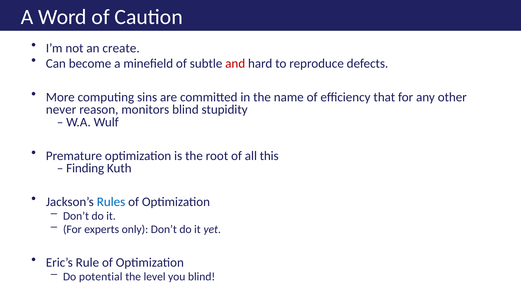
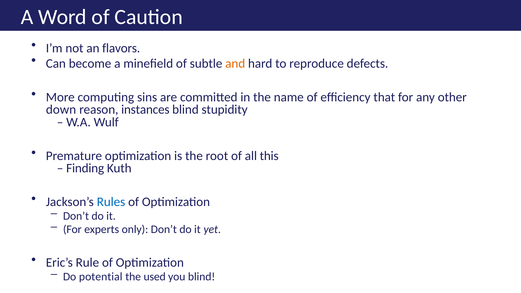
create: create -> flavors
and colour: red -> orange
never: never -> down
monitors: monitors -> instances
level: level -> used
